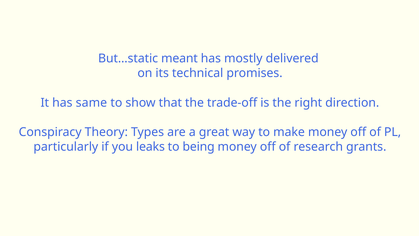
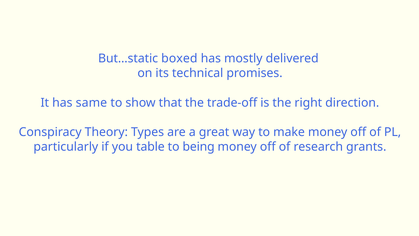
meant: meant -> boxed
leaks: leaks -> table
